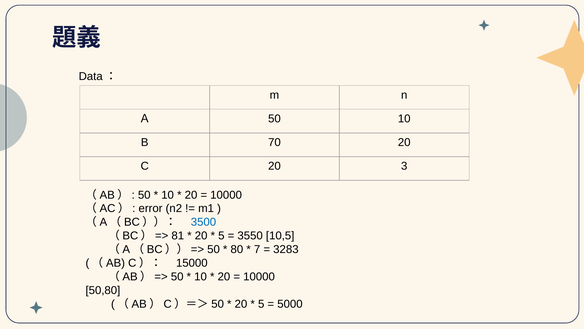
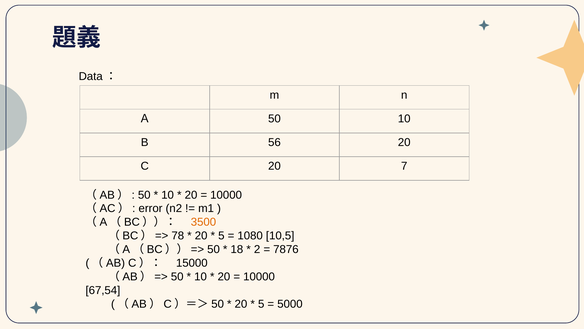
70: 70 -> 56
3: 3 -> 7
3500 colour: blue -> orange
81: 81 -> 78
3550: 3550 -> 1080
80: 80 -> 18
7: 7 -> 2
3283: 3283 -> 7876
50,80: 50,80 -> 67,54
